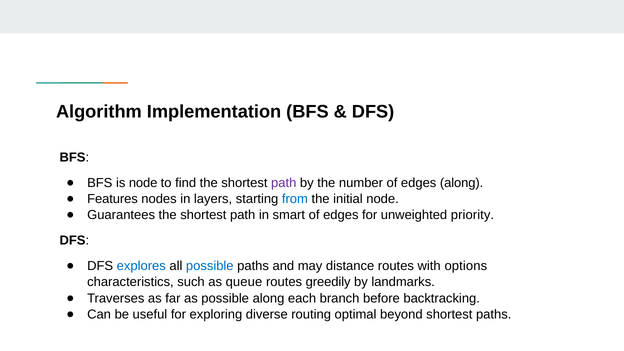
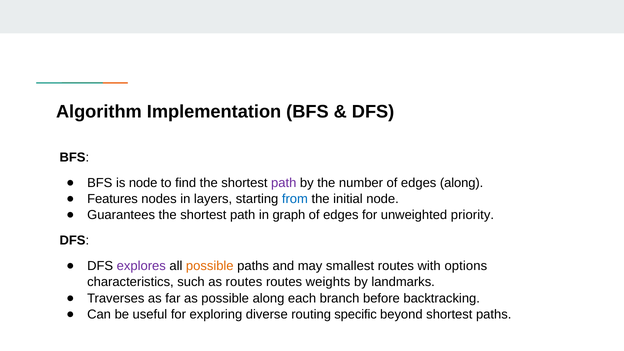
smart: smart -> graph
explores colour: blue -> purple
possible at (210, 266) colour: blue -> orange
distance: distance -> smallest
as queue: queue -> routes
greedily: greedily -> weights
optimal: optimal -> specific
